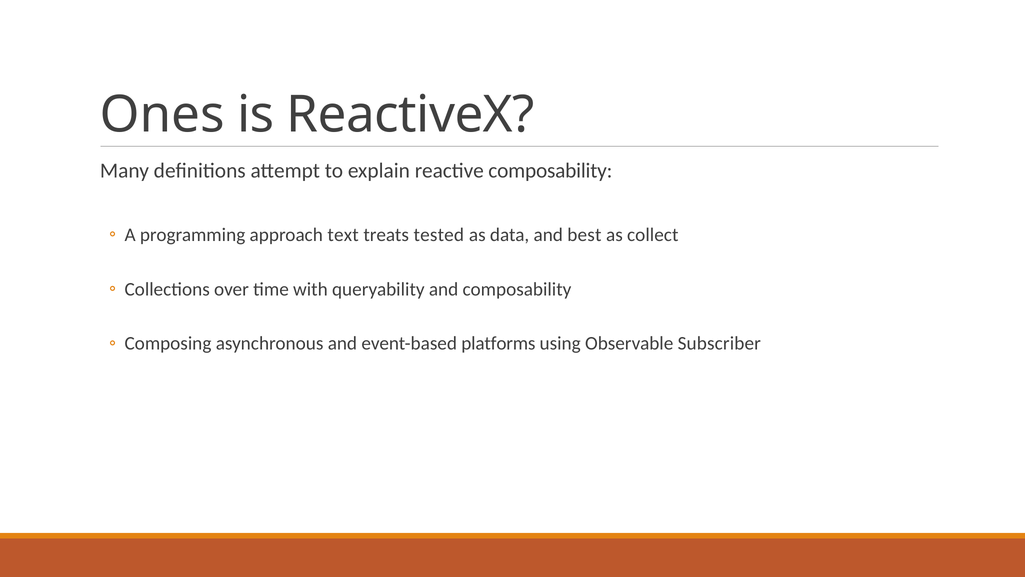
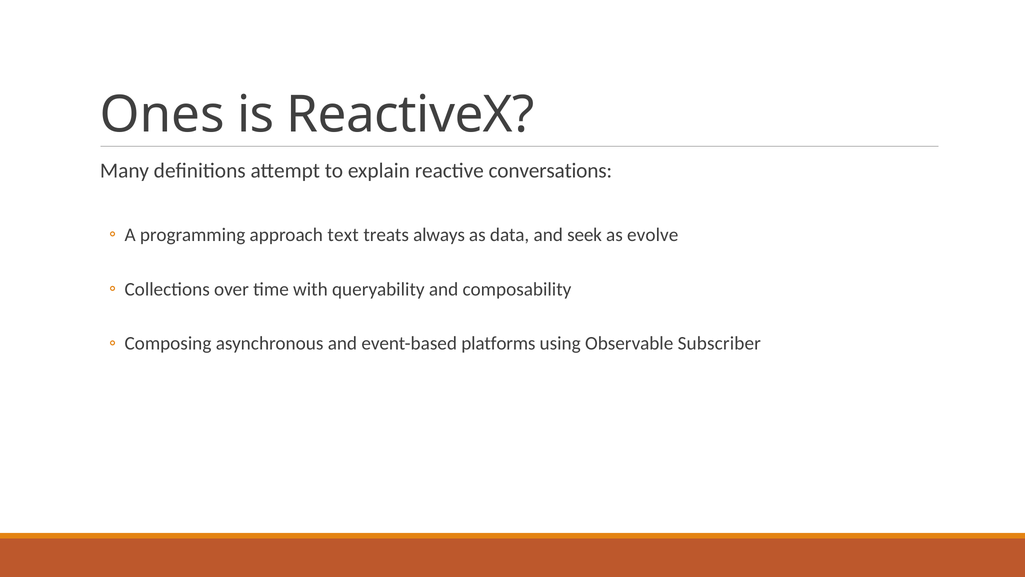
reactive composability: composability -> conversations
tested: tested -> always
best: best -> seek
collect: collect -> evolve
